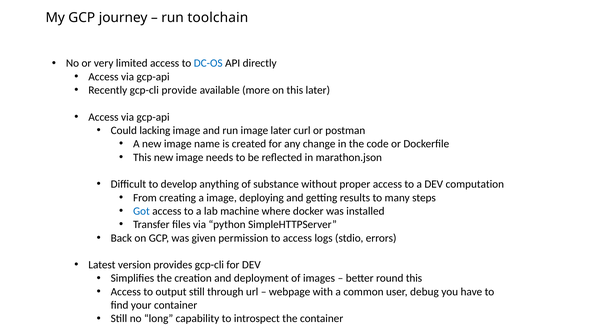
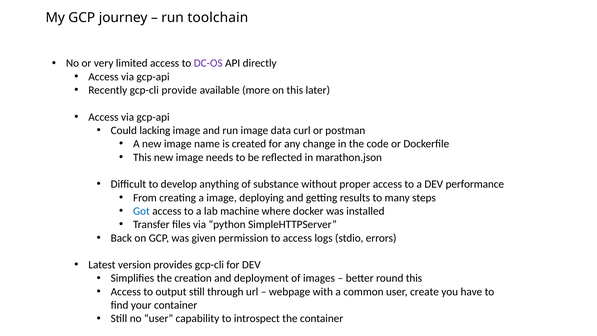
DC-OS colour: blue -> purple
image later: later -> data
computation: computation -> performance
debug: debug -> create
no long: long -> user
